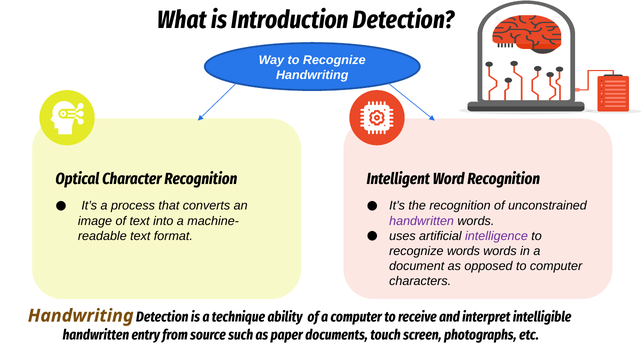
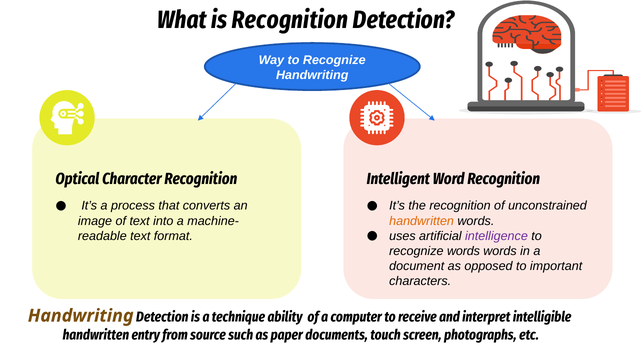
is Introduction: Introduction -> Recognition
handwritten at (422, 221) colour: purple -> orange
to computer: computer -> important
